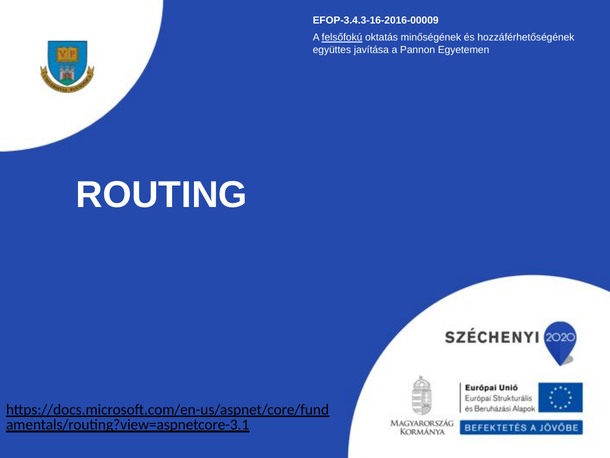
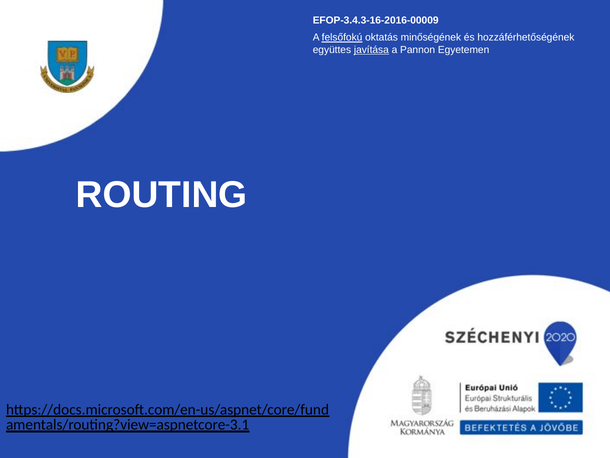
javítása underline: none -> present
